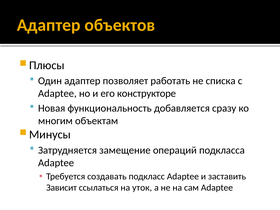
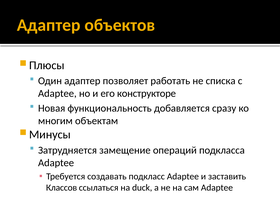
Зависит: Зависит -> Классов
уток: уток -> duck
